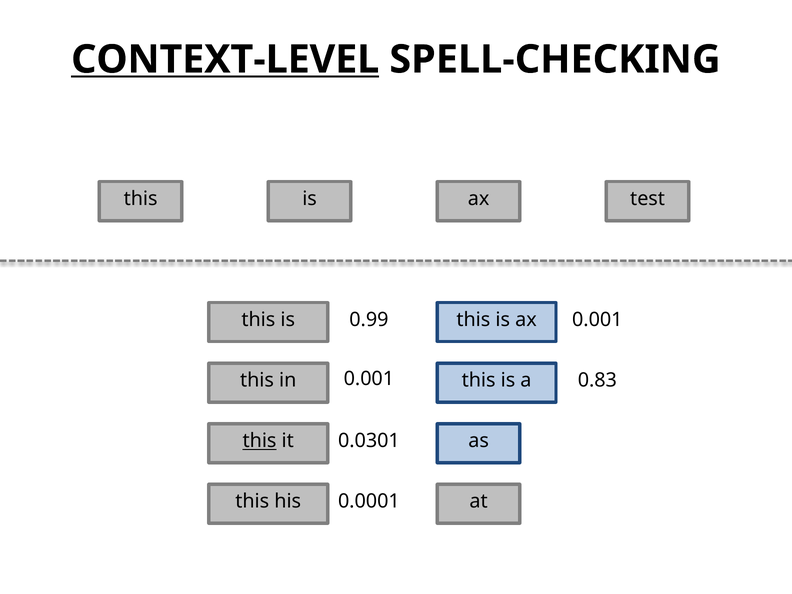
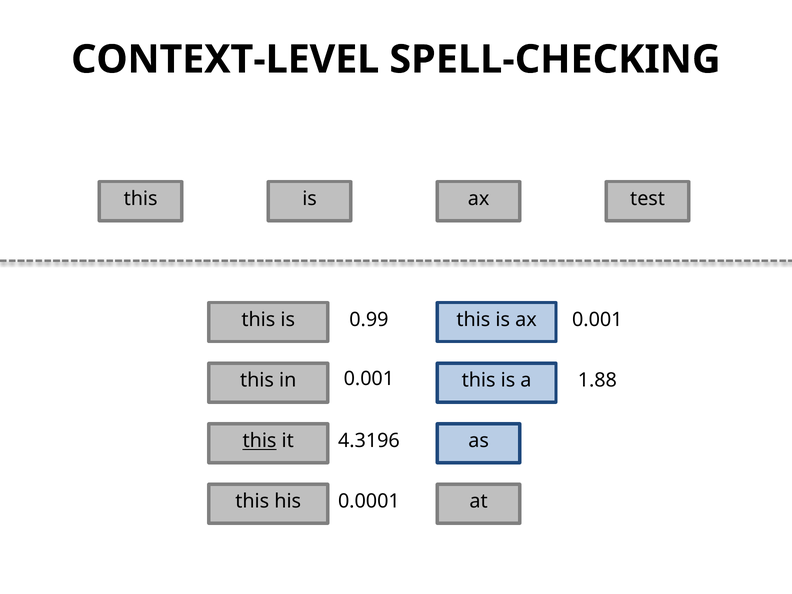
CONTEXT-LEVEL underline: present -> none
0.83: 0.83 -> 1.88
0.0301: 0.0301 -> 4.3196
